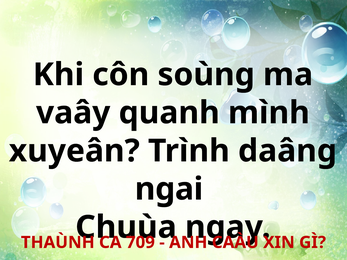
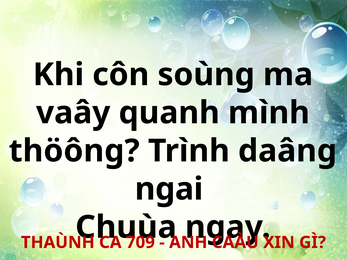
xuyeân: xuyeân -> thöông
